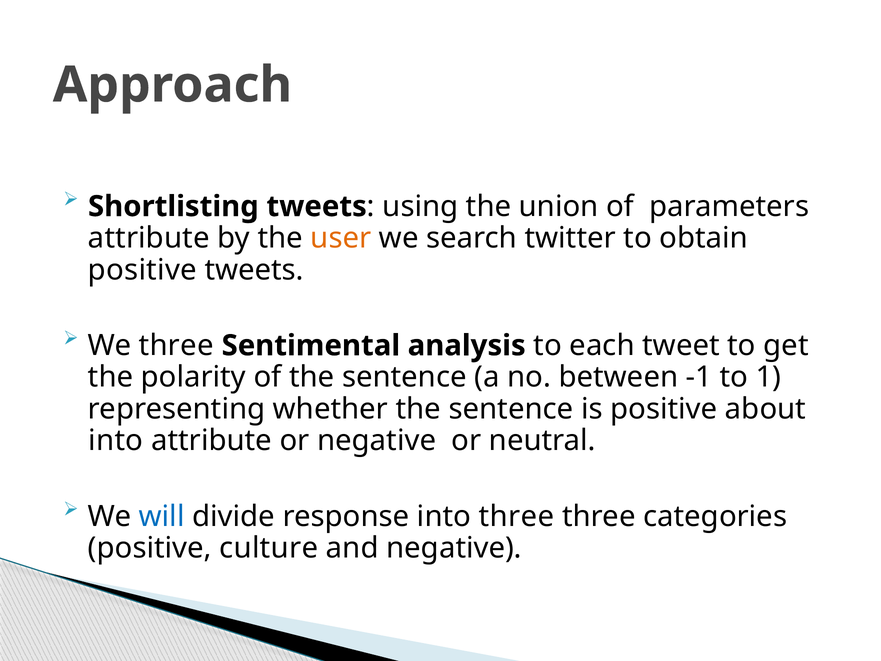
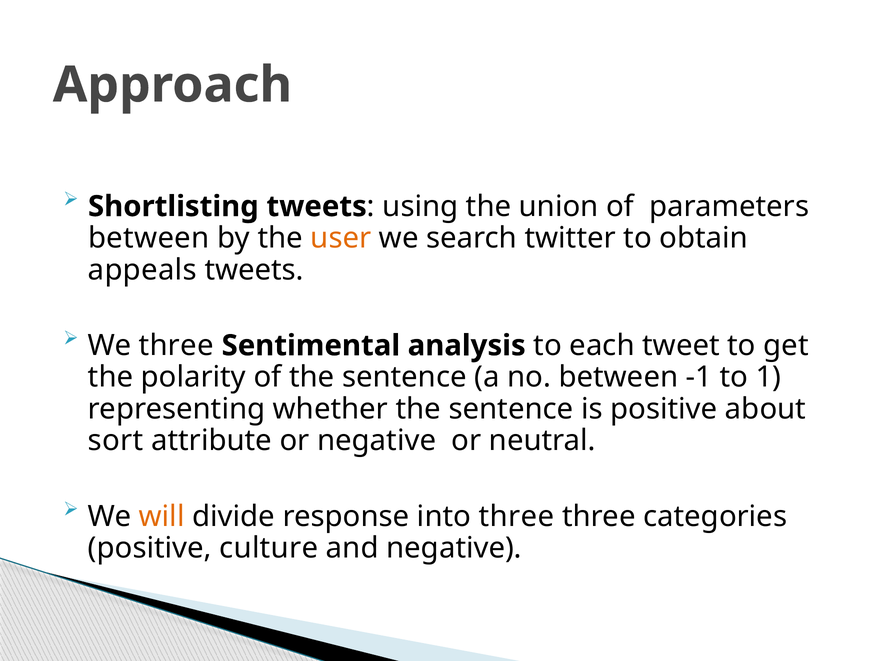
attribute at (149, 238): attribute -> between
positive at (142, 270): positive -> appeals
into at (116, 441): into -> sort
will colour: blue -> orange
